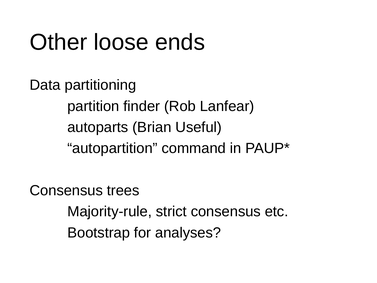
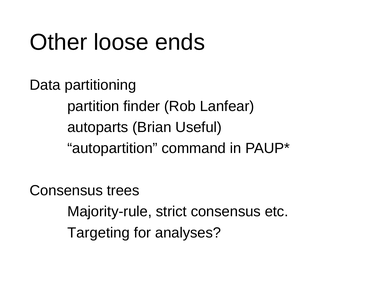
Bootstrap: Bootstrap -> Targeting
